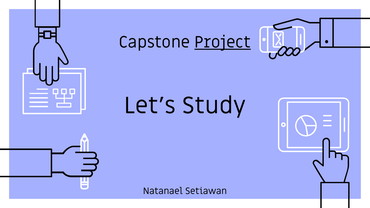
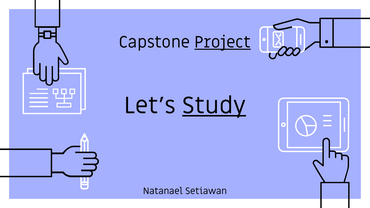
Study underline: none -> present
